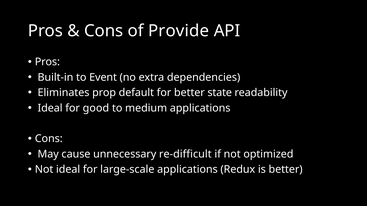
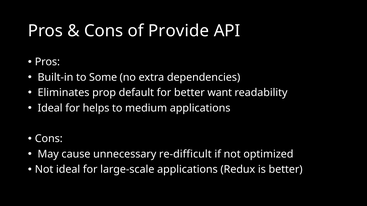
Event: Event -> Some
state: state -> want
good: good -> helps
